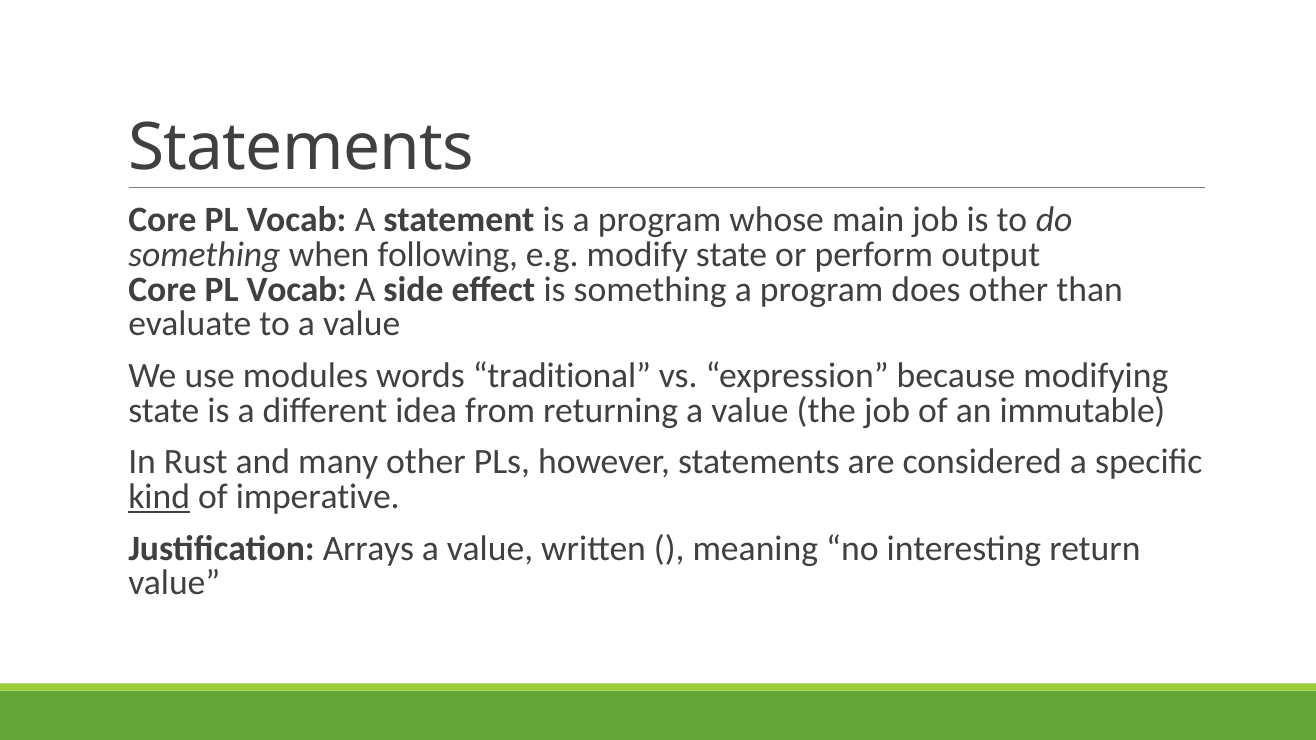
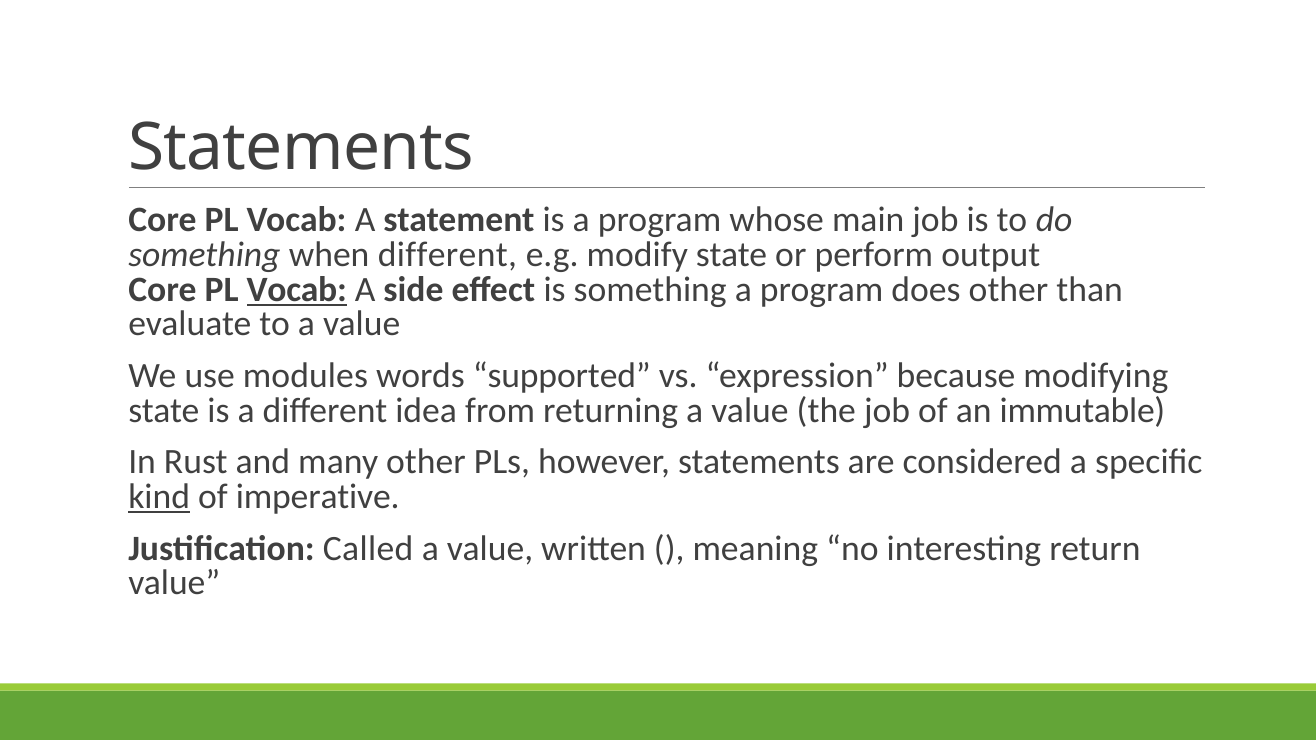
when following: following -> different
Vocab at (297, 289) underline: none -> present
traditional: traditional -> supported
Arrays: Arrays -> Called
